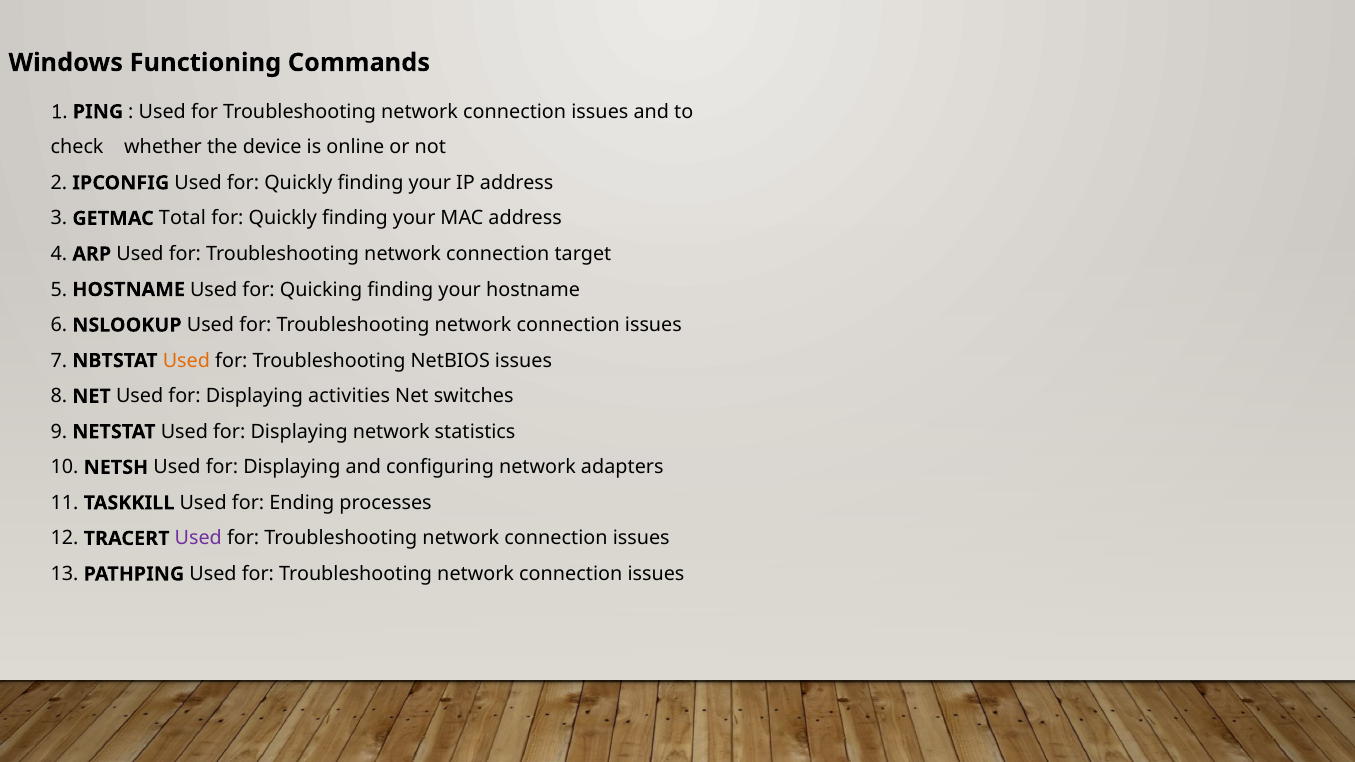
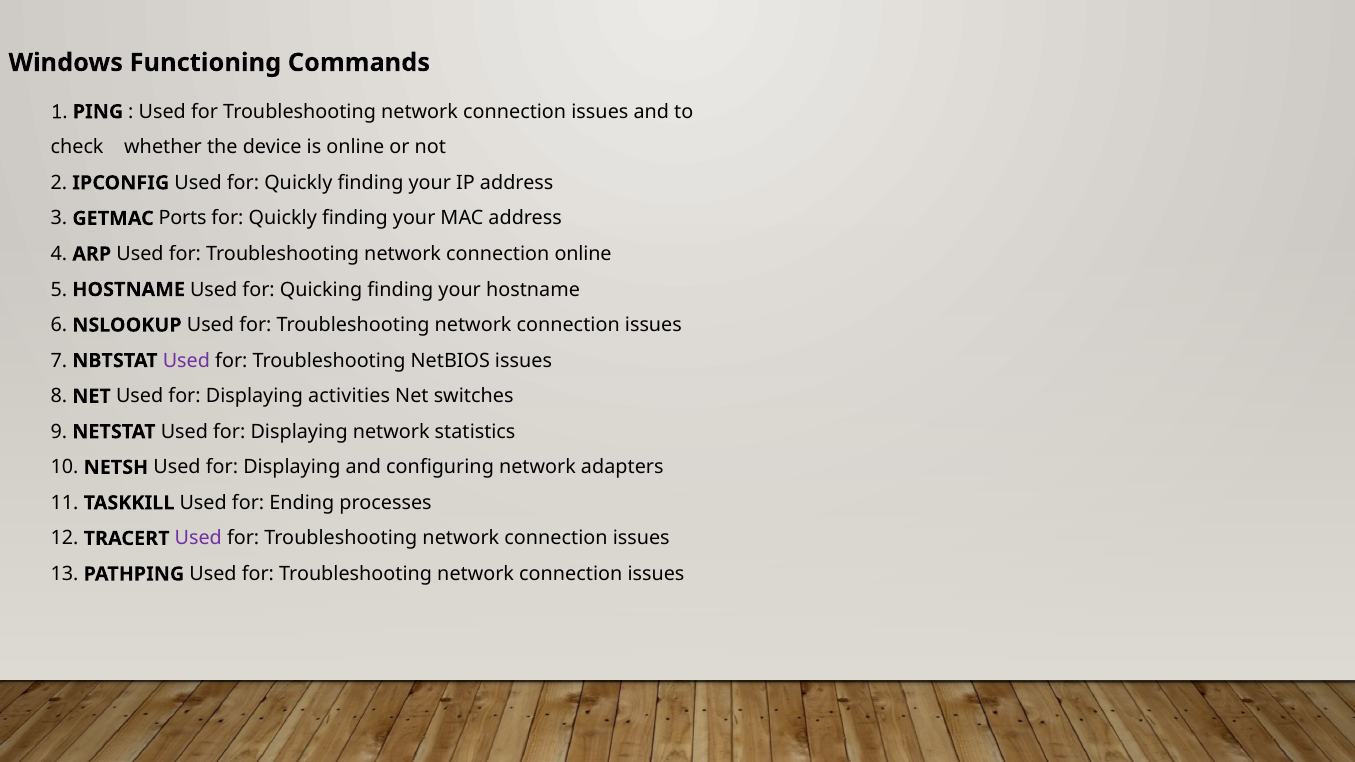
Total: Total -> Ports
connection target: target -> online
Used at (186, 361) colour: orange -> purple
